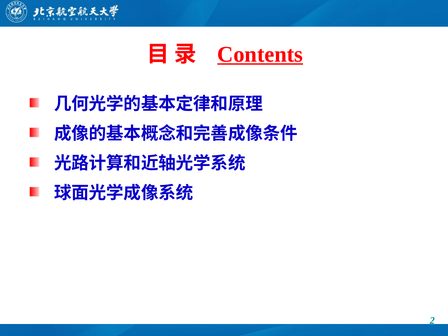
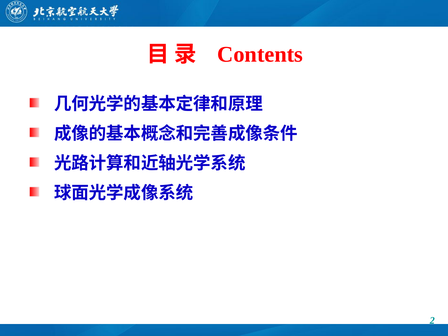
Contents underline: present -> none
